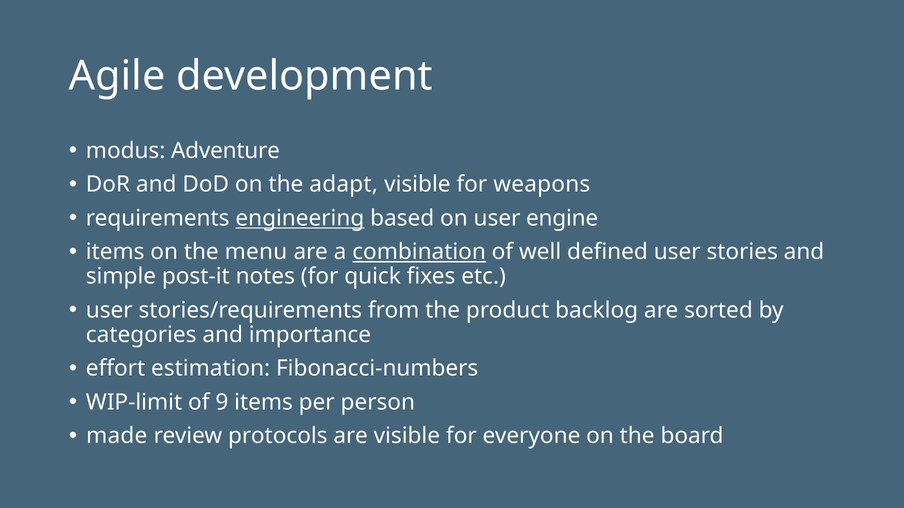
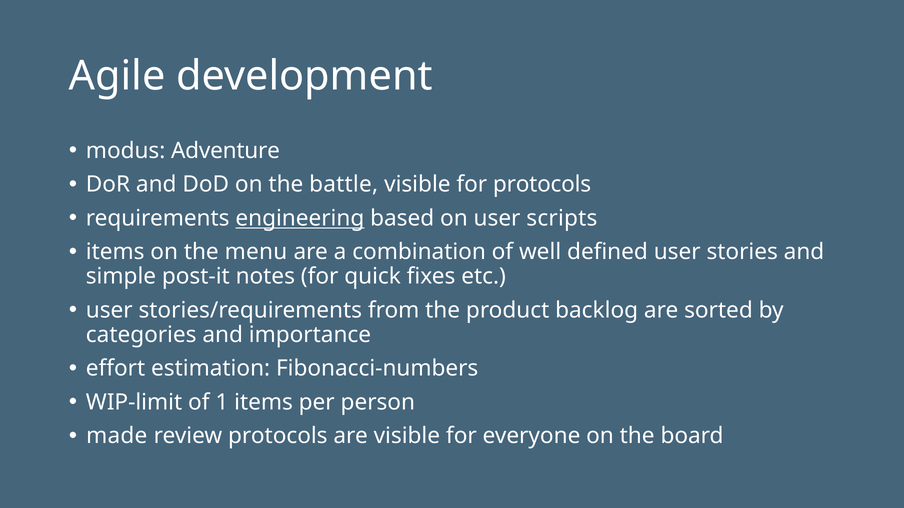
adapt: adapt -> battle
for weapons: weapons -> protocols
engine: engine -> scripts
combination underline: present -> none
9: 9 -> 1
